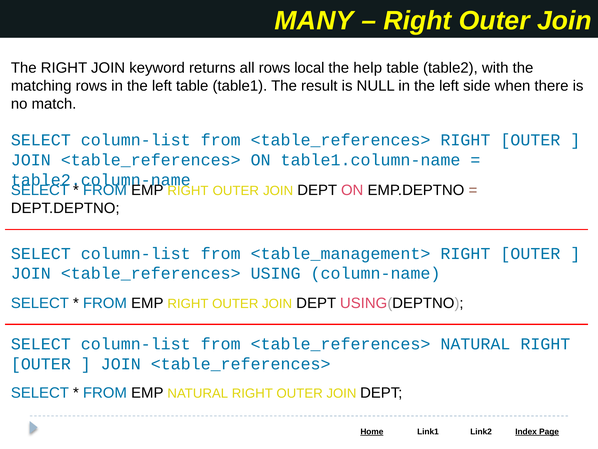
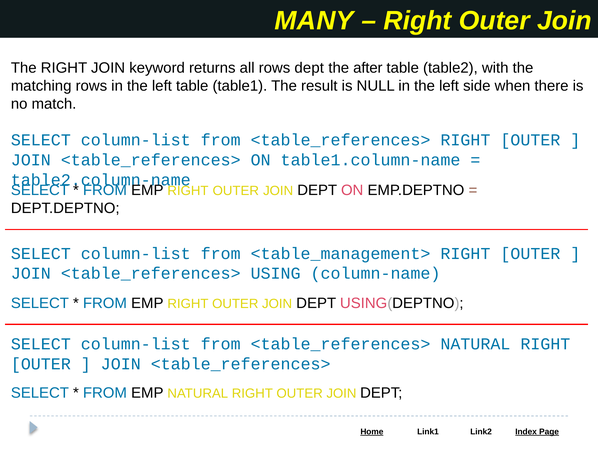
rows local: local -> dept
help: help -> after
